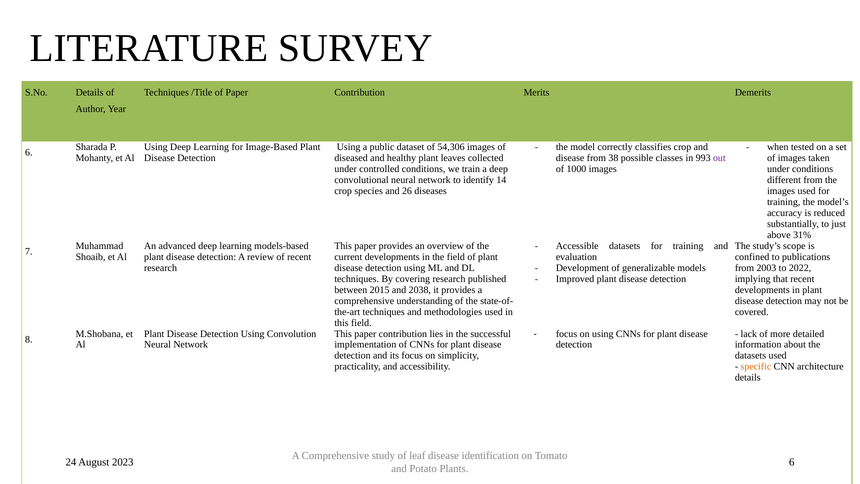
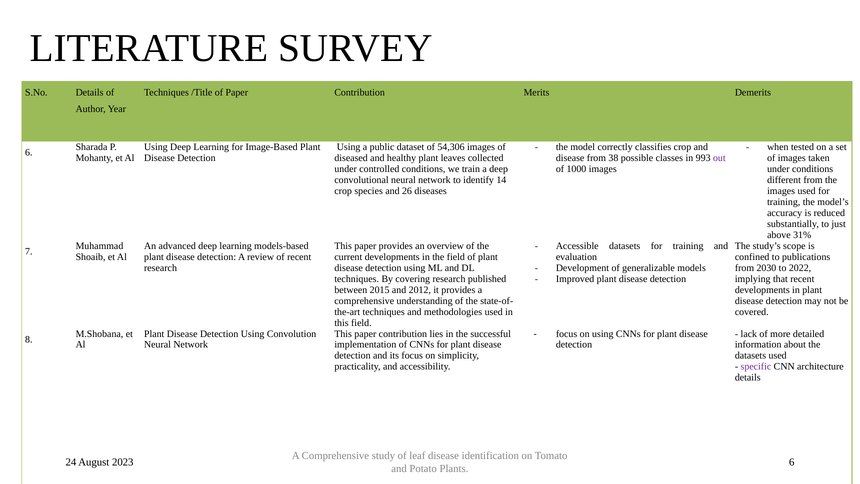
2003: 2003 -> 2030
2038: 2038 -> 2012
specific colour: orange -> purple
